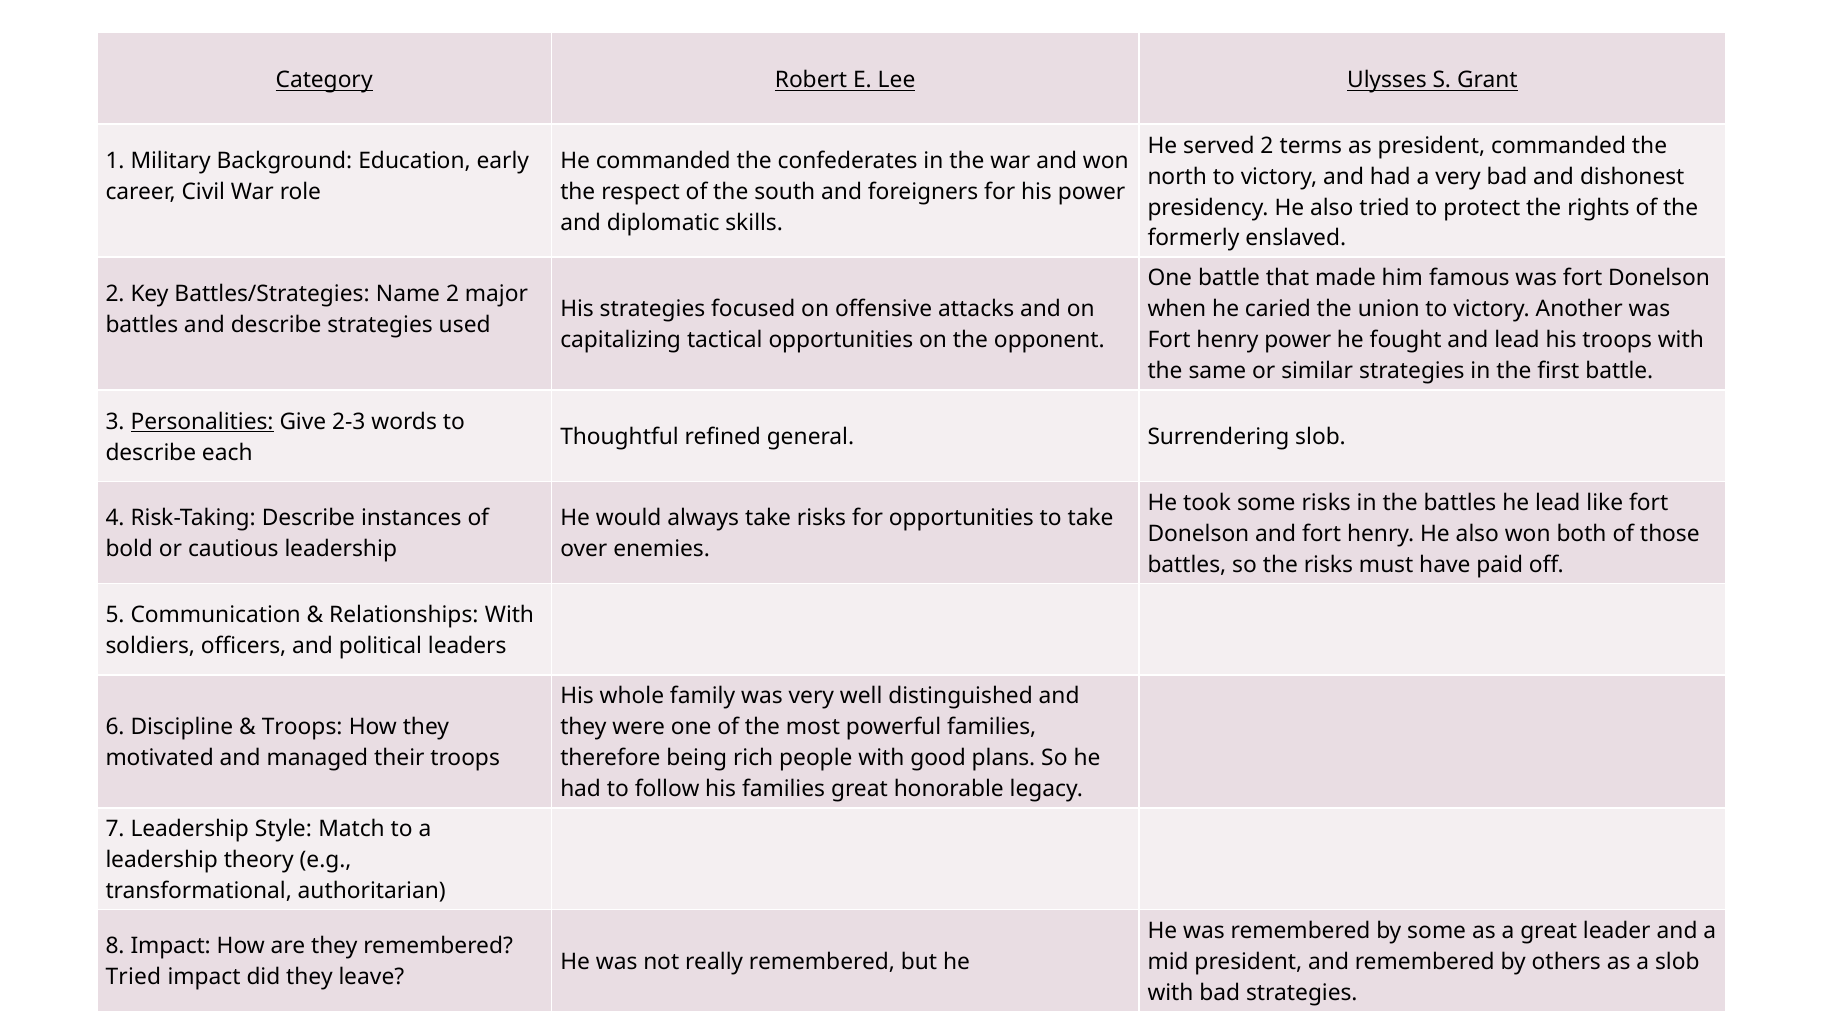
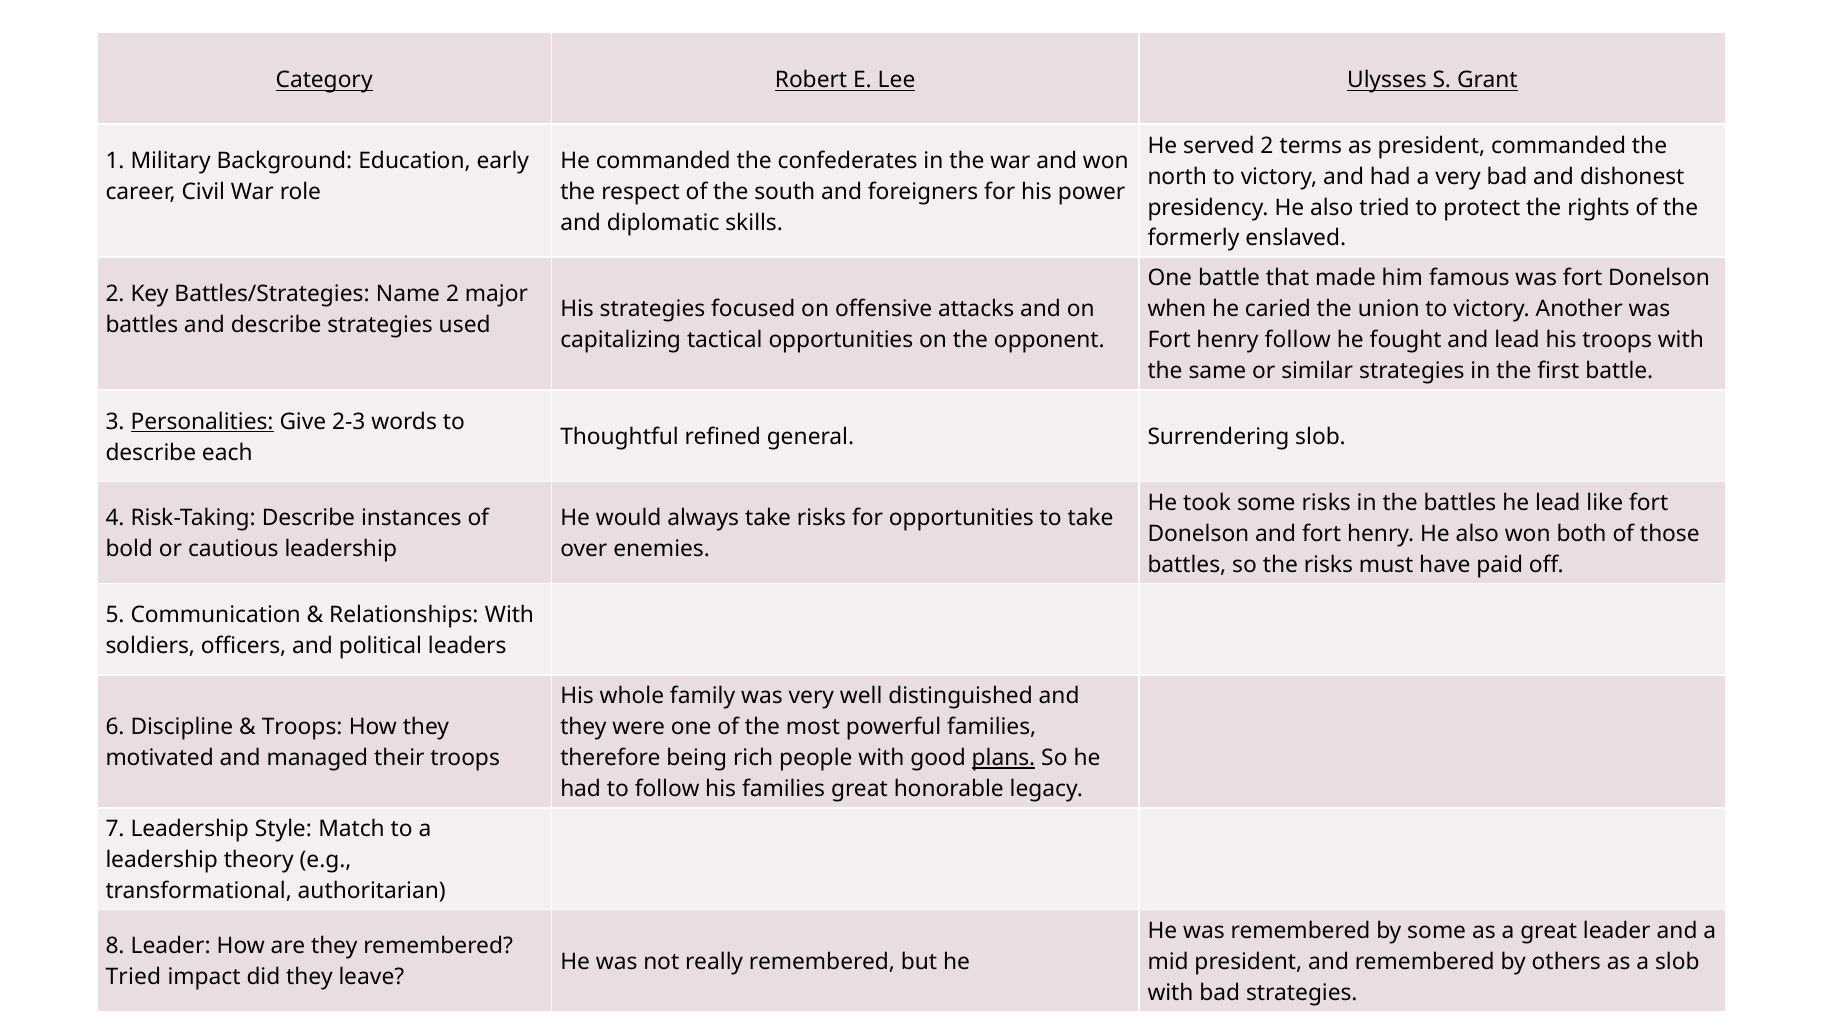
henry power: power -> follow
plans underline: none -> present
8 Impact: Impact -> Leader
